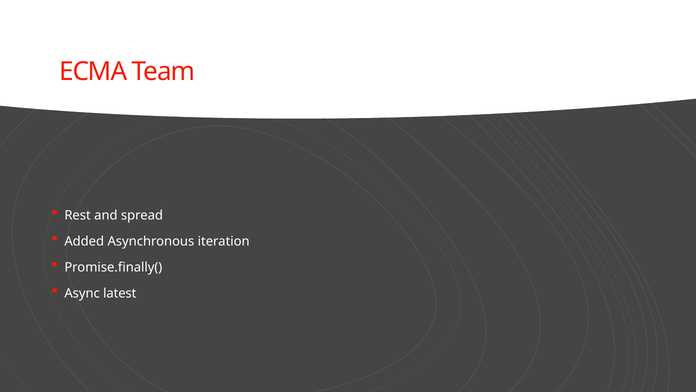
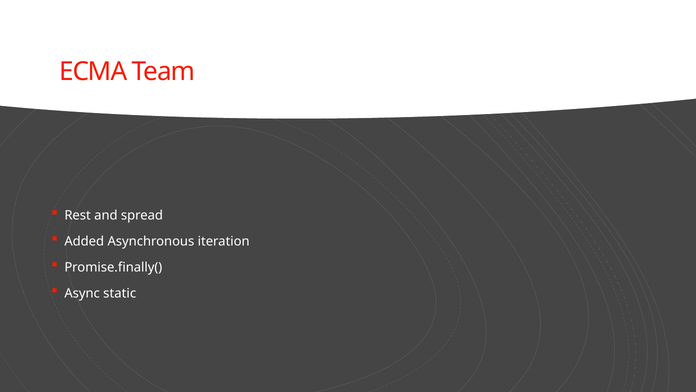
latest: latest -> static
